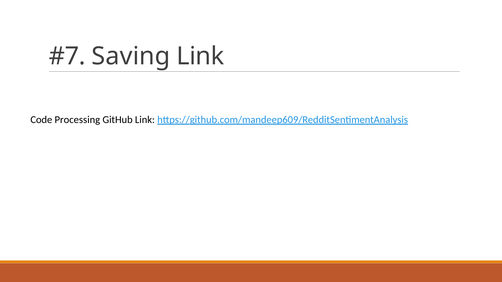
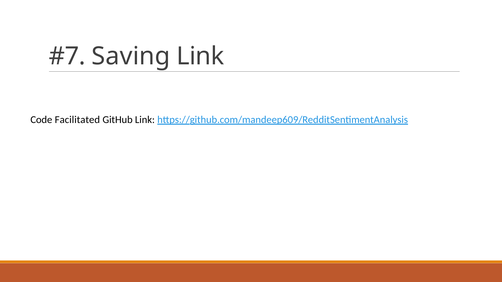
Processing: Processing -> Facilitated
